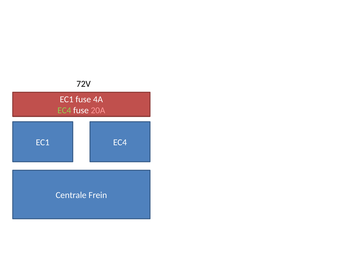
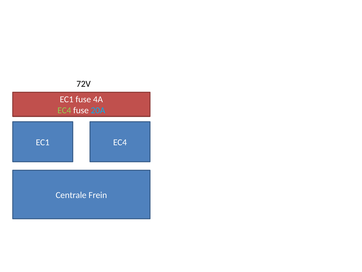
20A colour: pink -> light blue
